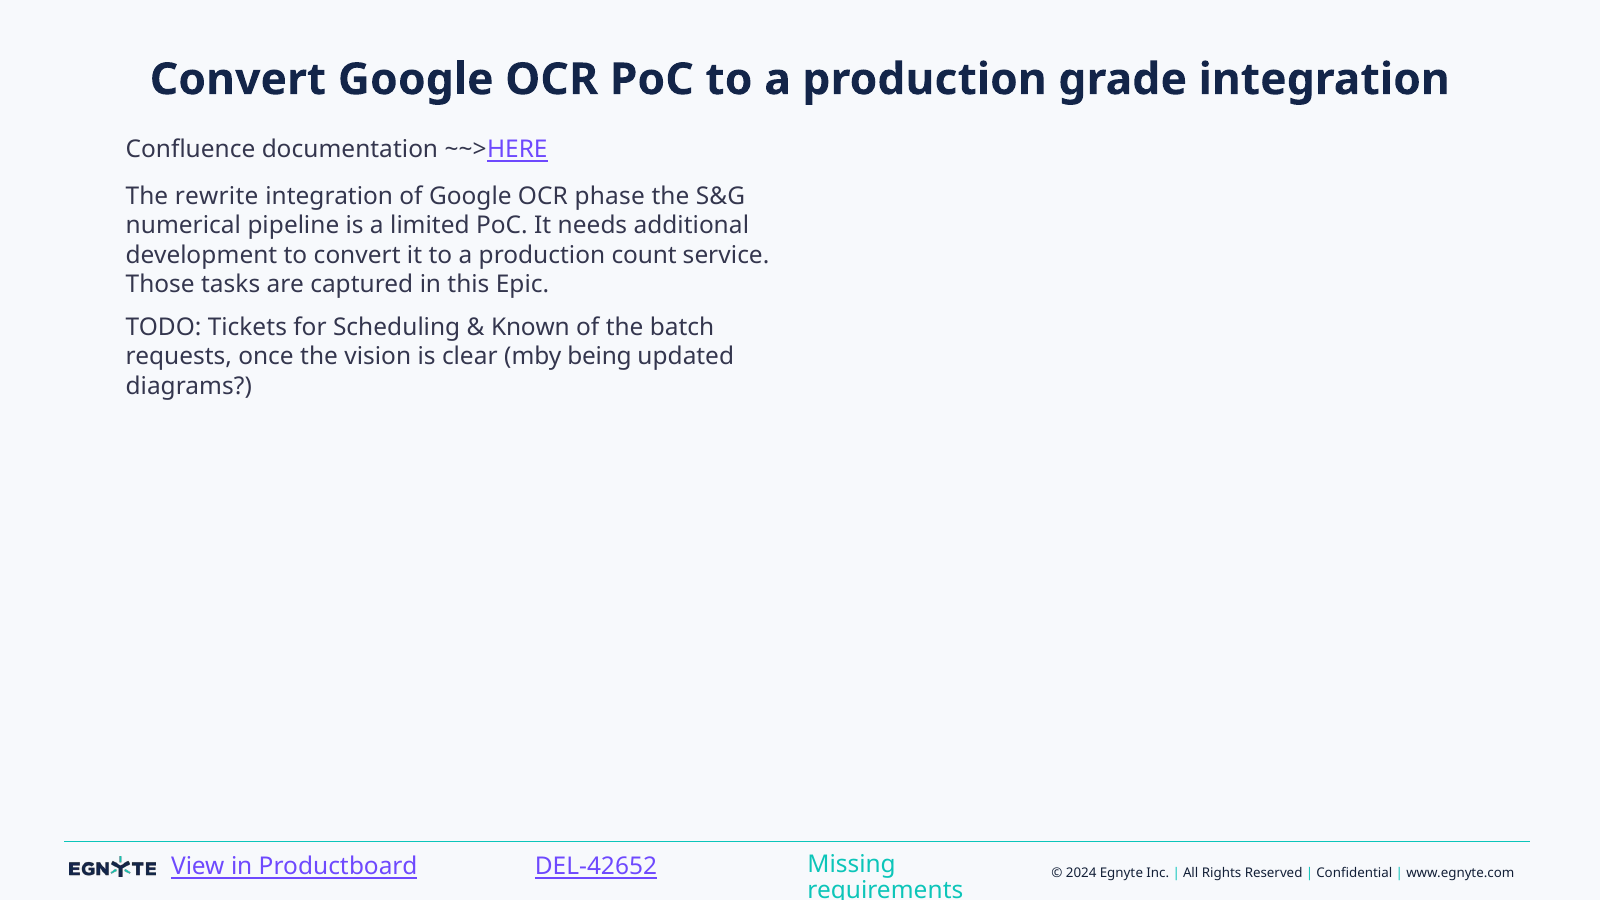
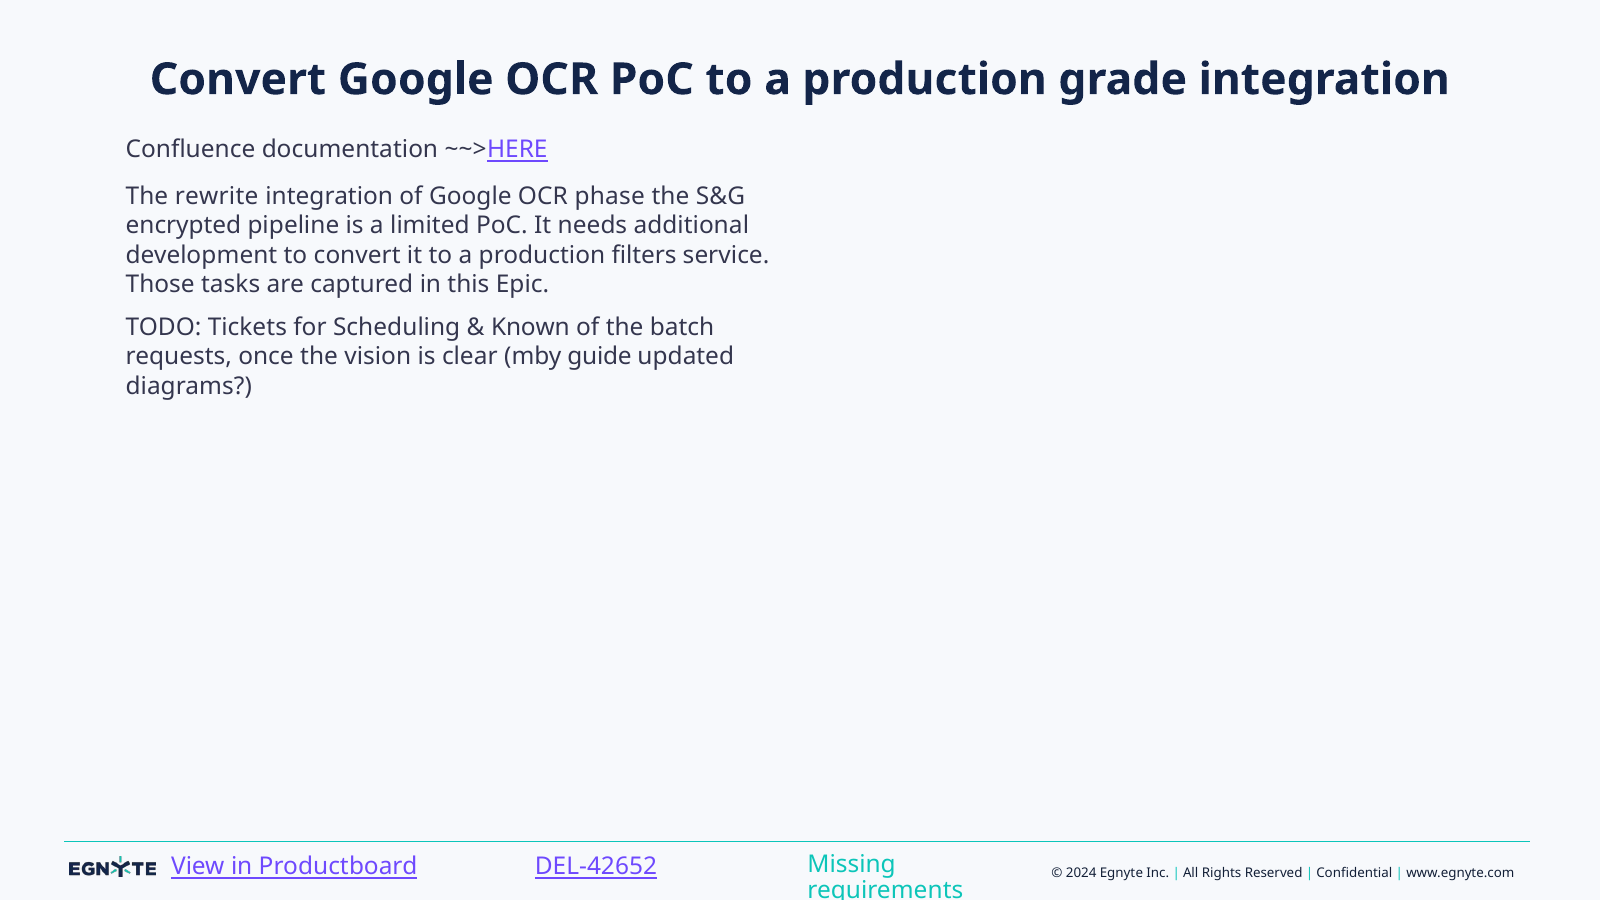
numerical: numerical -> encrypted
count: count -> filters
being: being -> guide
